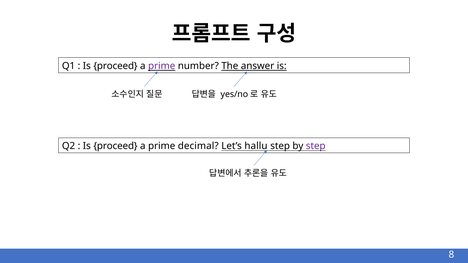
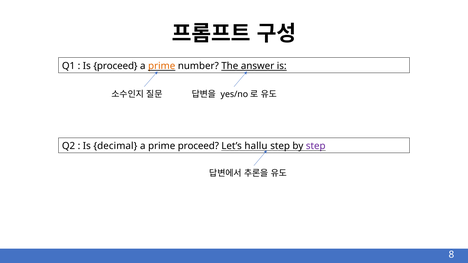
prime at (162, 66) colour: purple -> orange
proceed at (115, 146): proceed -> decimal
prime decimal: decimal -> proceed
